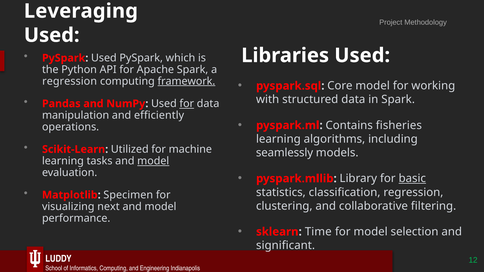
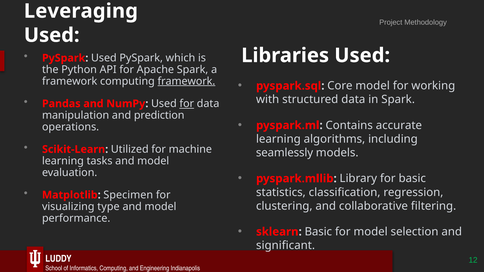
regression at (70, 81): regression -> framework
efficiently: efficiently -> prediction
fisheries: fisheries -> accurate
model at (153, 161) underline: present -> none
basic at (412, 179) underline: present -> none
next: next -> type
sklearn Time: Time -> Basic
